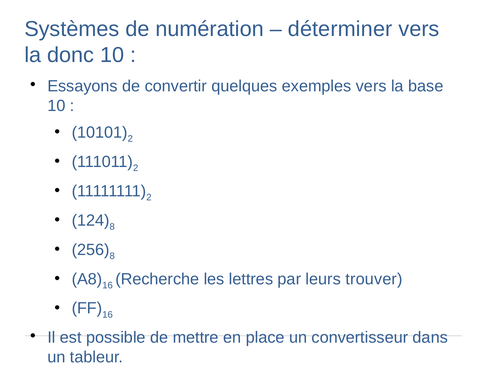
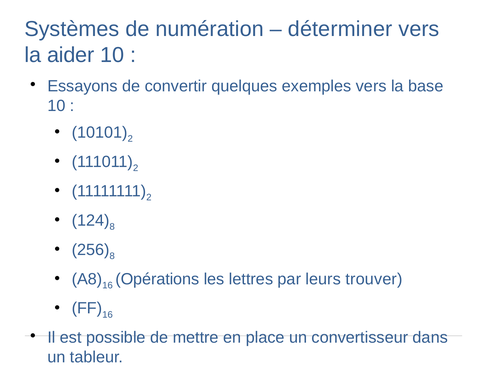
donc: donc -> aider
Recherche: Recherche -> Opérations
